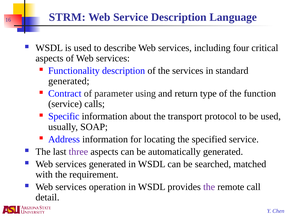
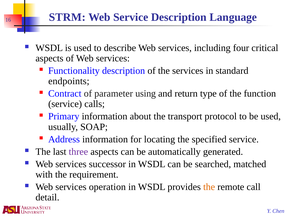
generated at (69, 81): generated -> endpoints
Specific: Specific -> Primary
services generated: generated -> successor
the at (209, 186) colour: purple -> orange
